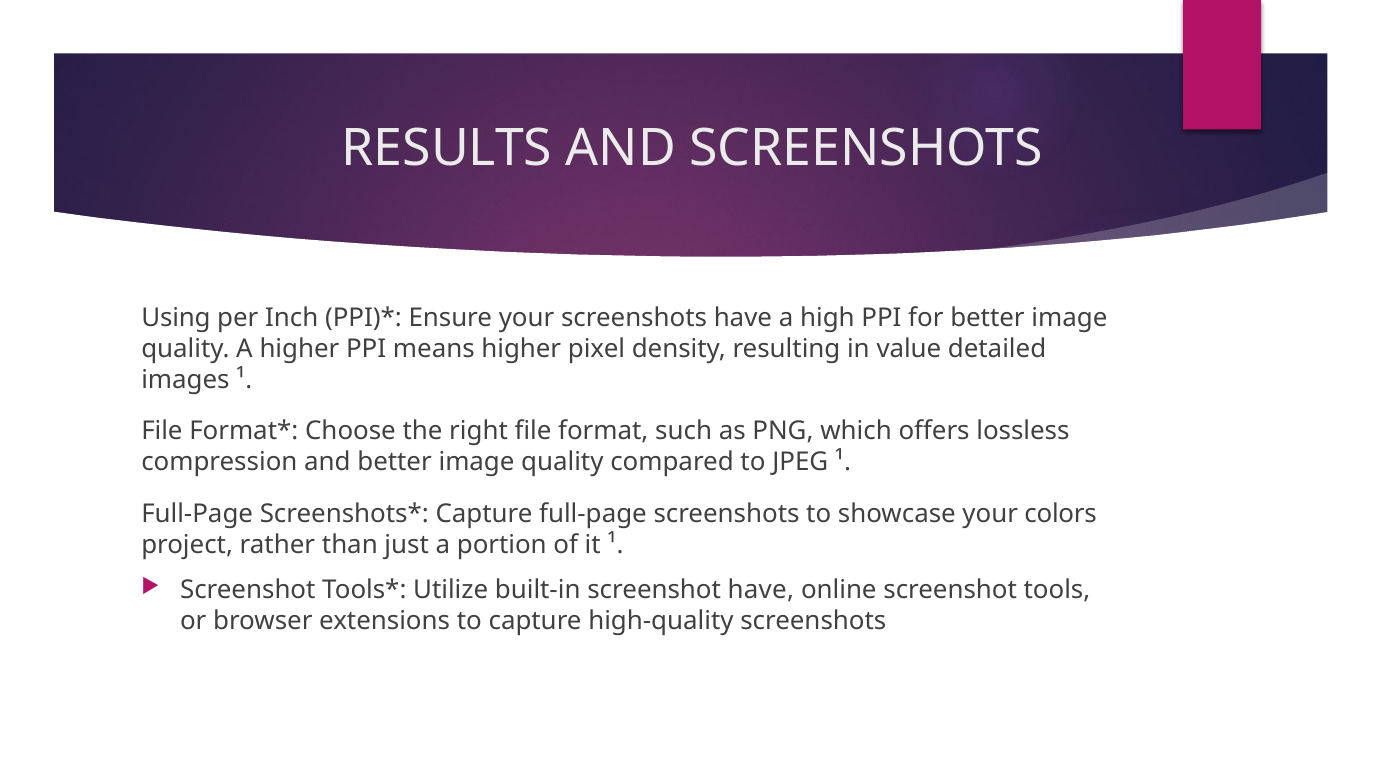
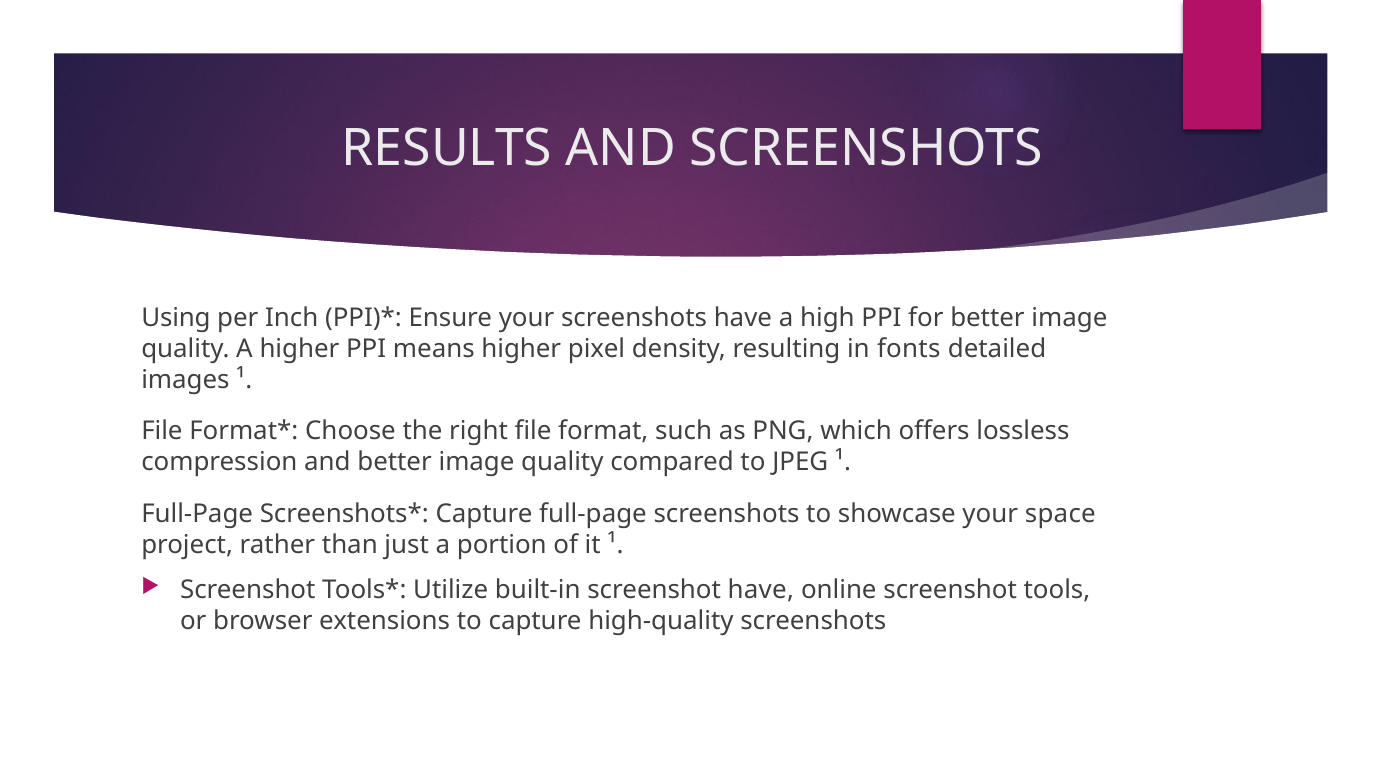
value: value -> fonts
colors: colors -> space
